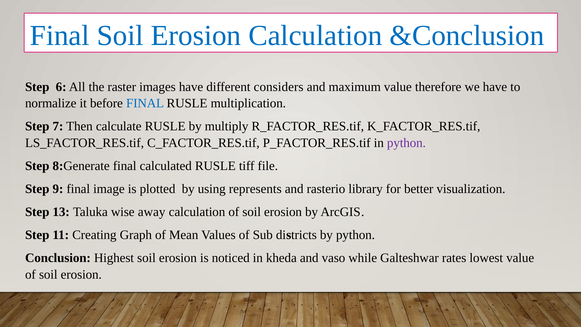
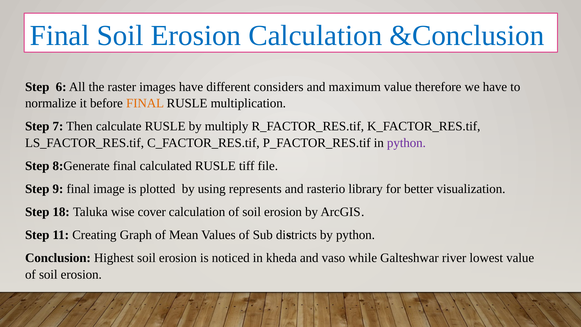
FINAL at (145, 103) colour: blue -> orange
13: 13 -> 18
away: away -> cover
rates: rates -> river
